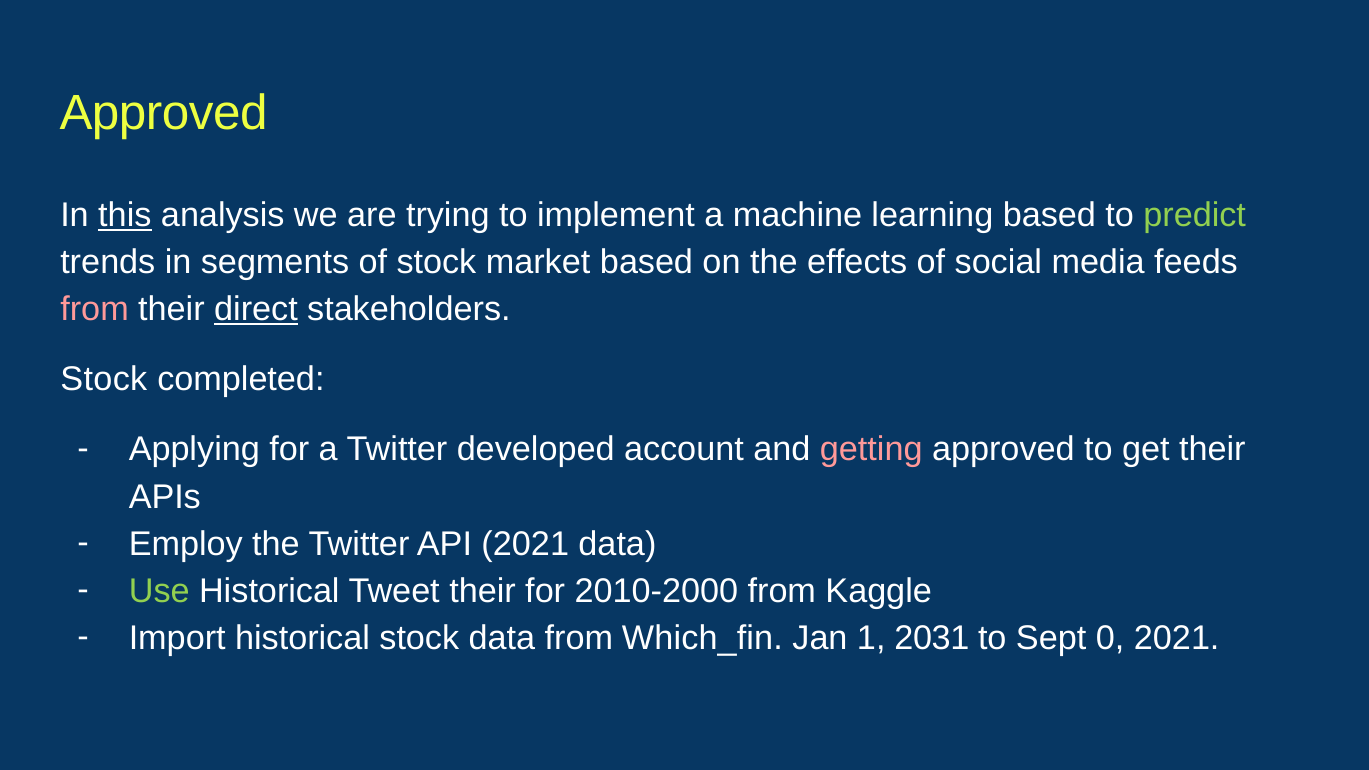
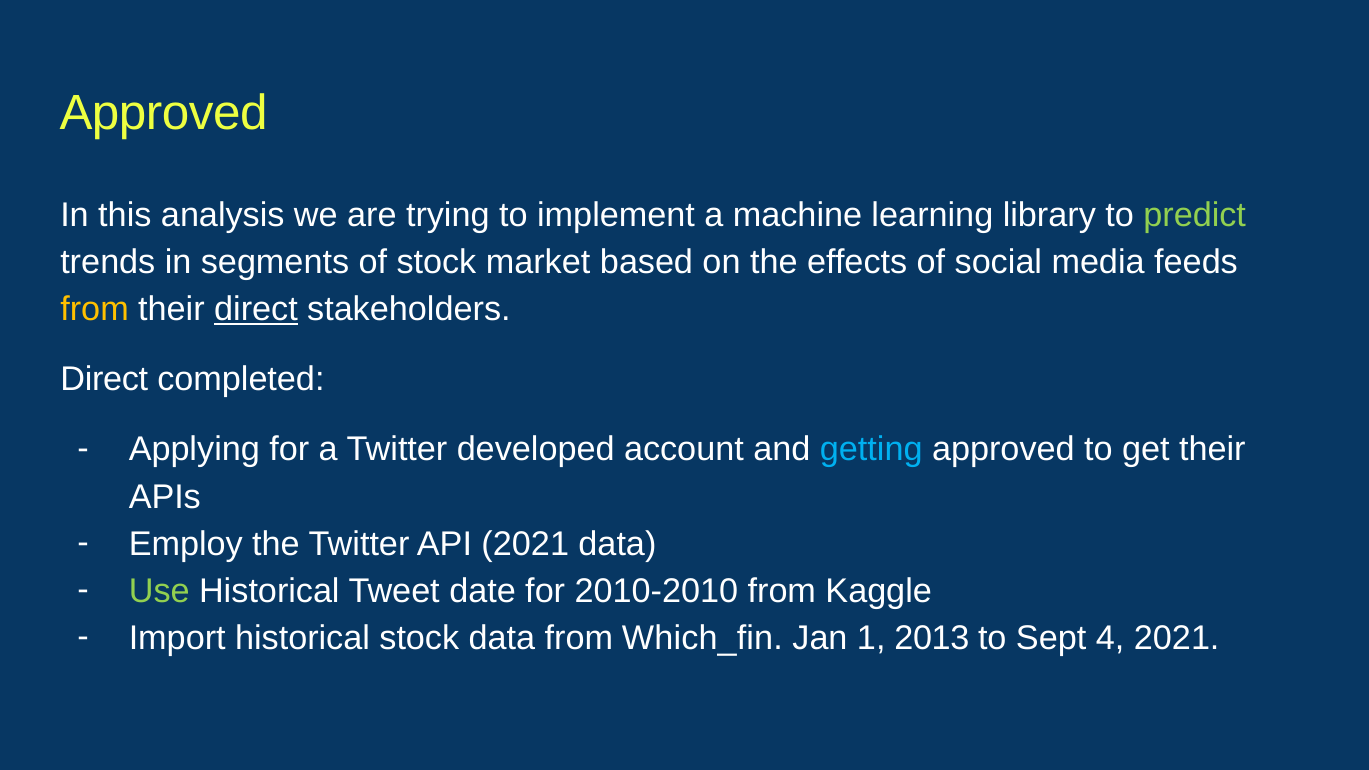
this underline: present -> none
learning based: based -> library
from at (95, 310) colour: pink -> yellow
Stock at (104, 380): Stock -> Direct
getting colour: pink -> light blue
Tweet their: their -> date
2010-2000: 2010-2000 -> 2010-2010
2031: 2031 -> 2013
0: 0 -> 4
